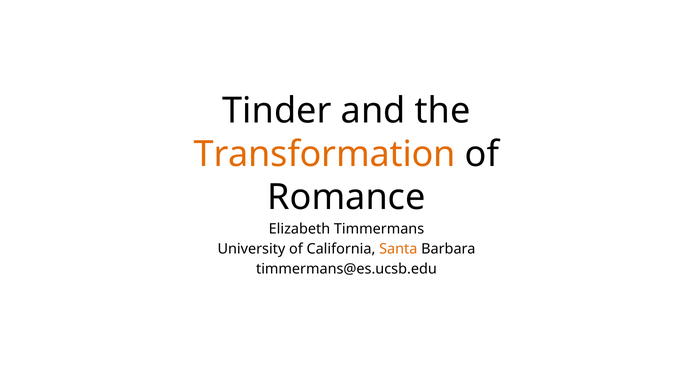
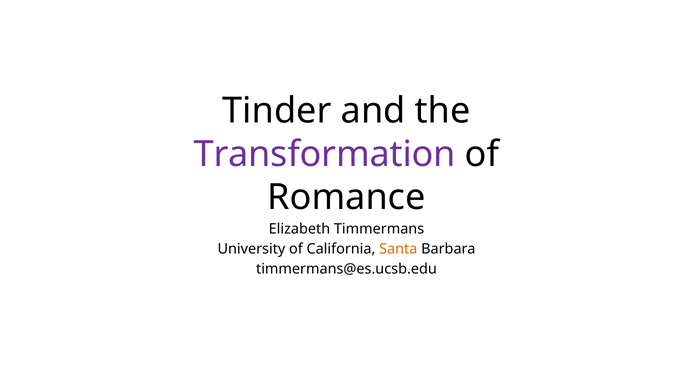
Transformation colour: orange -> purple
